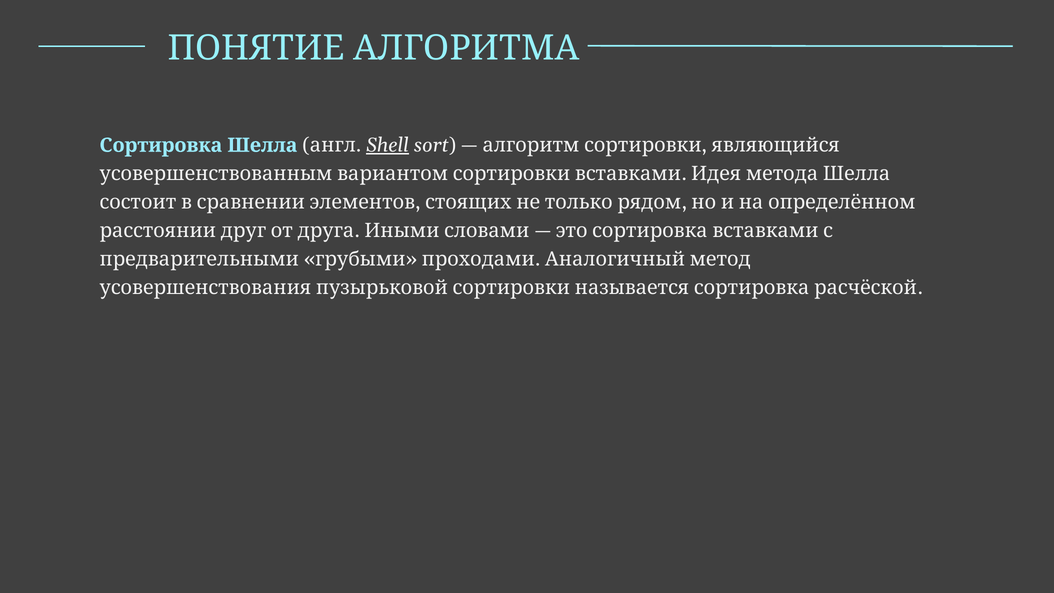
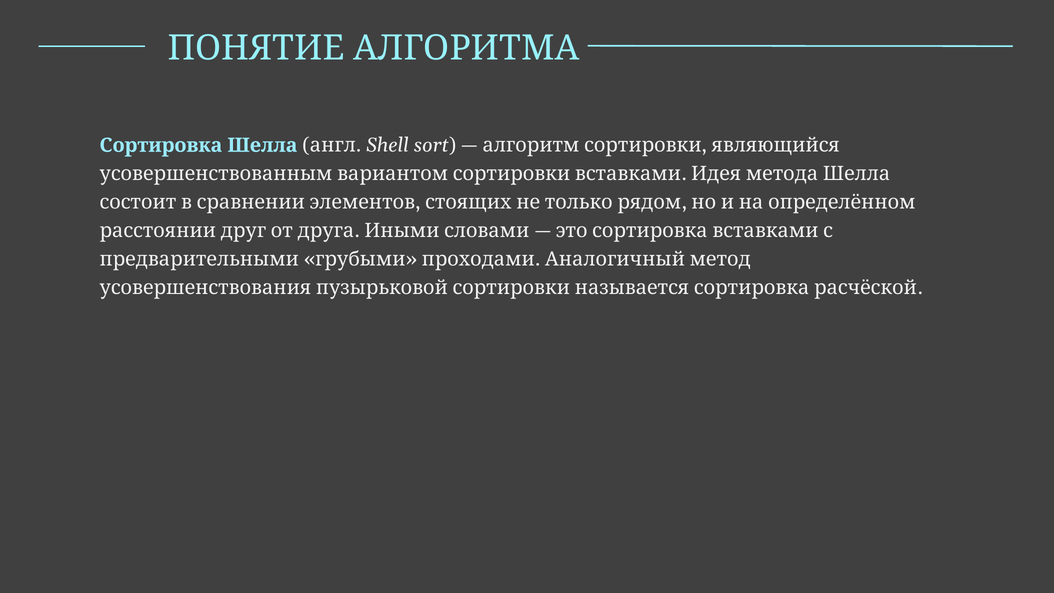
Shell underline: present -> none
